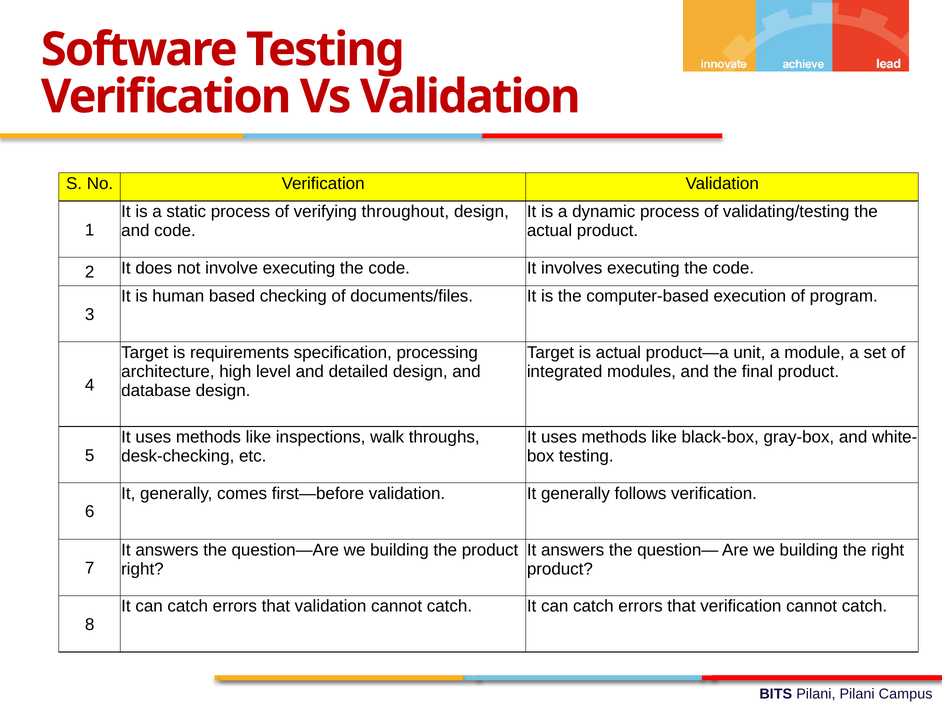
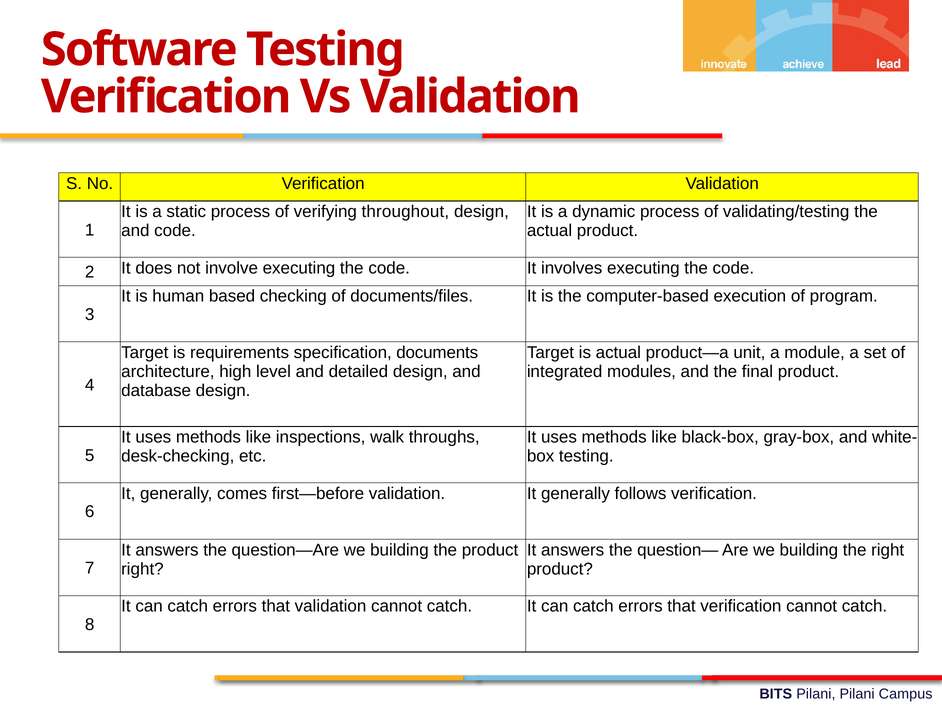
processing: processing -> documents
